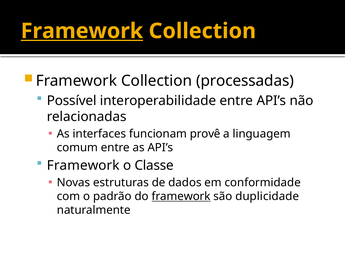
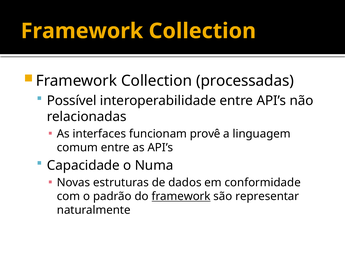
Framework at (82, 31) underline: present -> none
Framework at (83, 165): Framework -> Capacidade
Classe: Classe -> Numa
duplicidade: duplicidade -> representar
